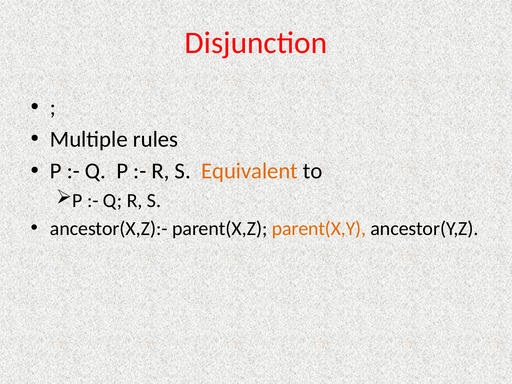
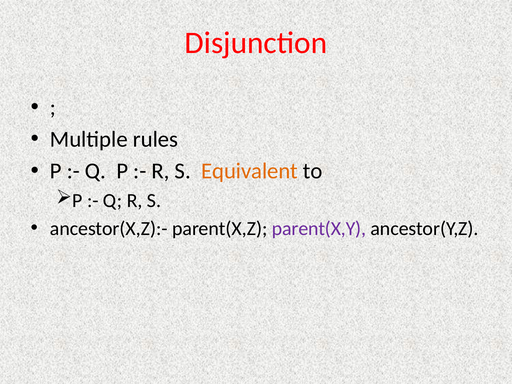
parent(X,Y colour: orange -> purple
